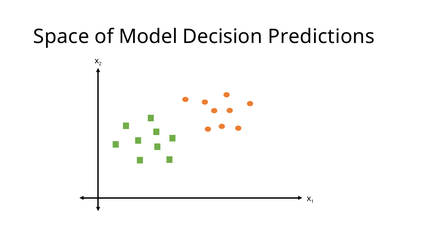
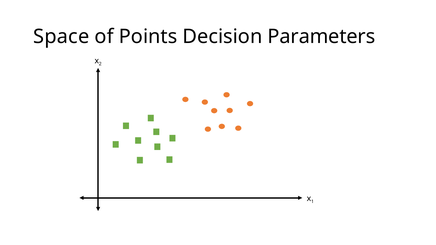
Model: Model -> Points
Predictions: Predictions -> Parameters
